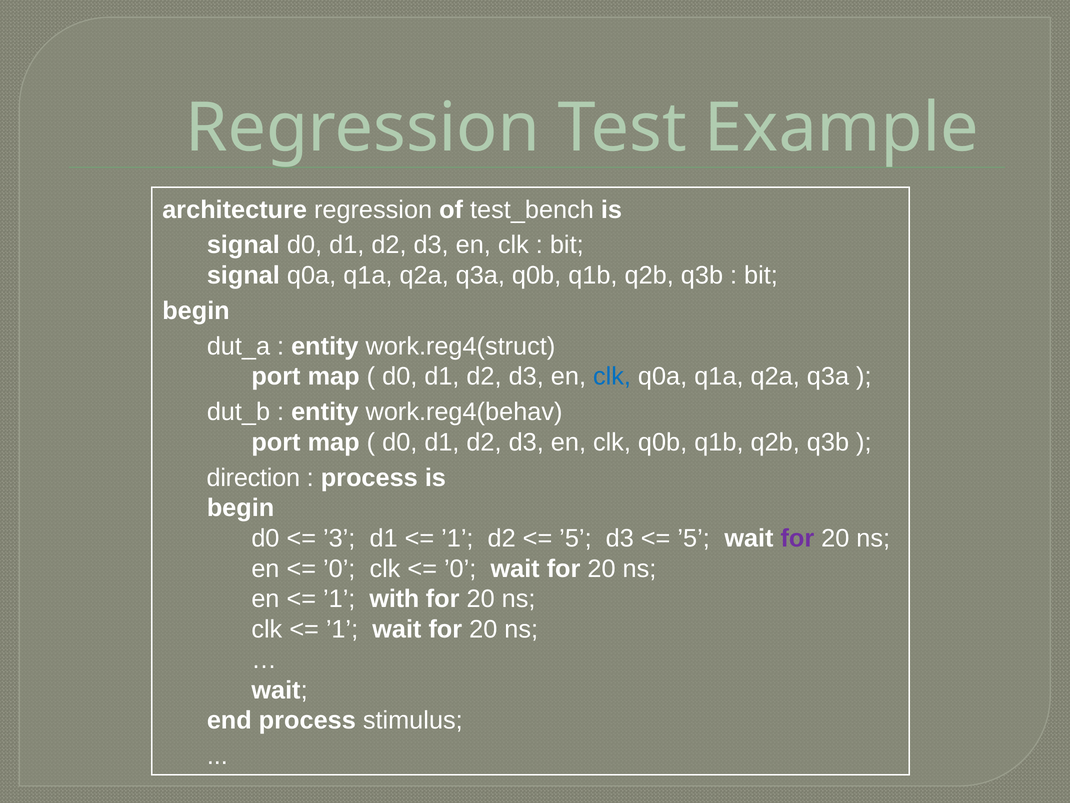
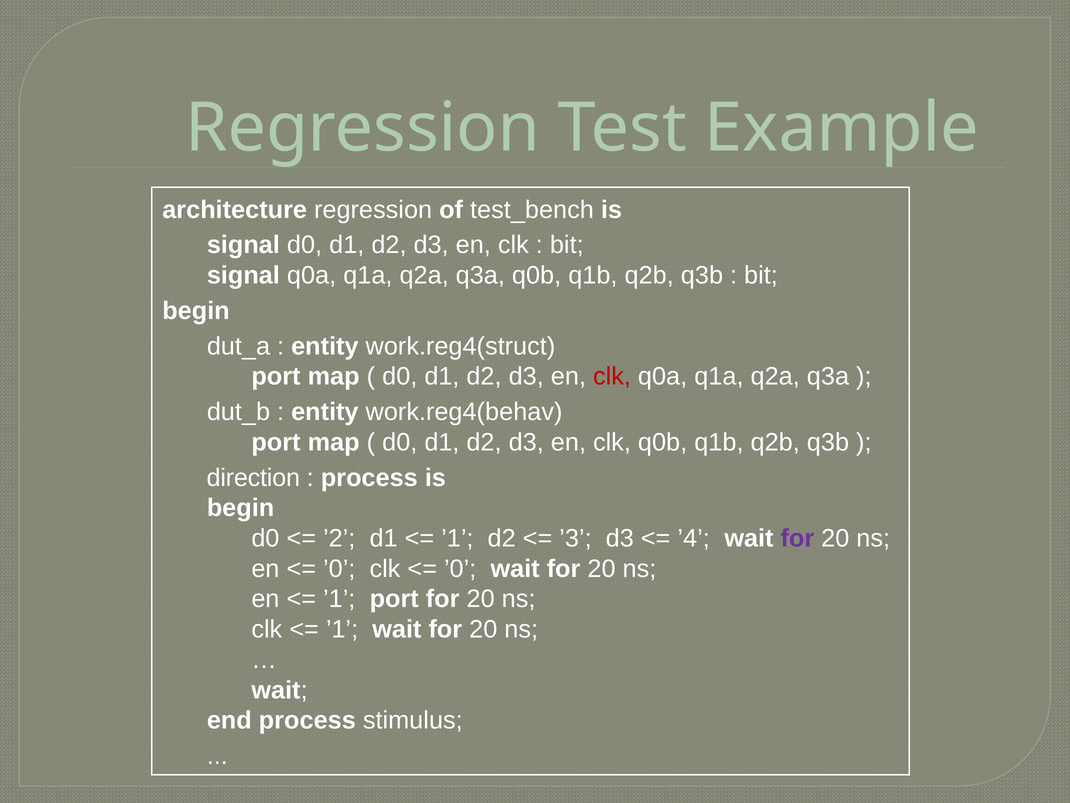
clk at (612, 376) colour: blue -> red
’3: ’3 -> ’2
’5 at (575, 538): ’5 -> ’3
’5 at (694, 538): ’5 -> ’4
’1 with: with -> port
